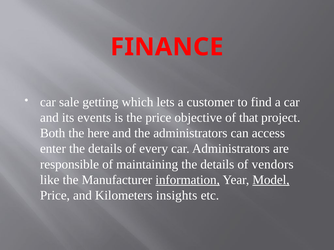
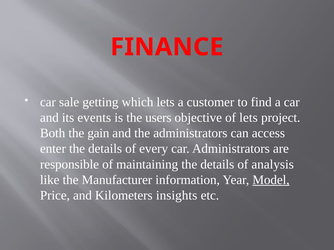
the price: price -> users
of that: that -> lets
here: here -> gain
vendors: vendors -> analysis
information underline: present -> none
